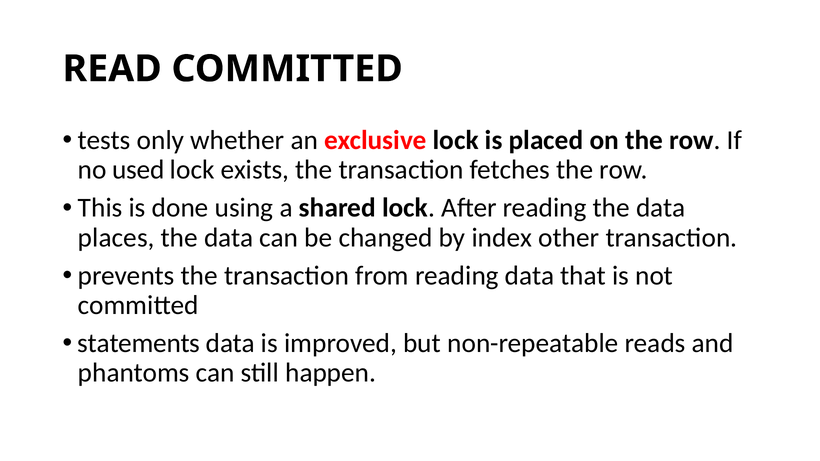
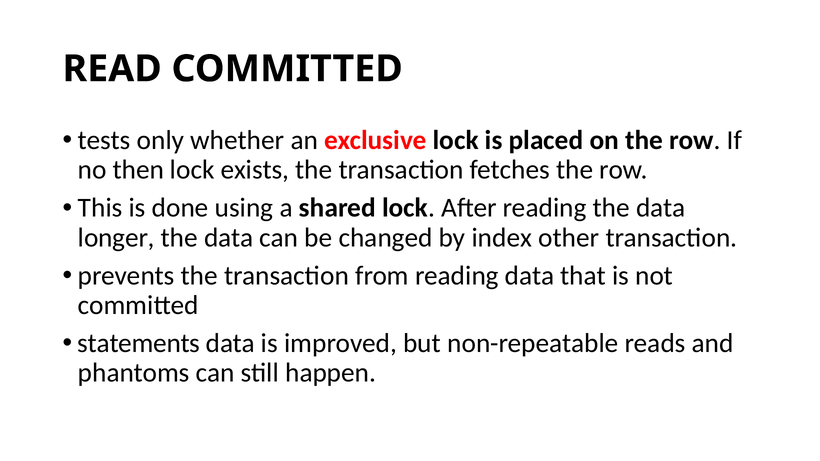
used: used -> then
places: places -> longer
